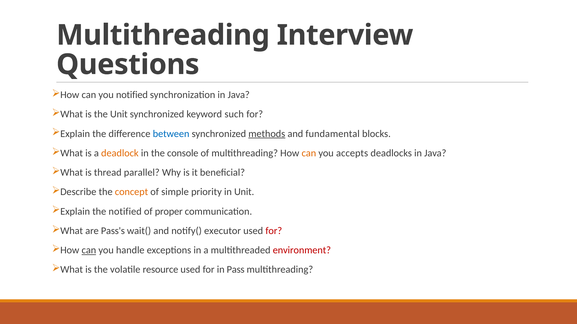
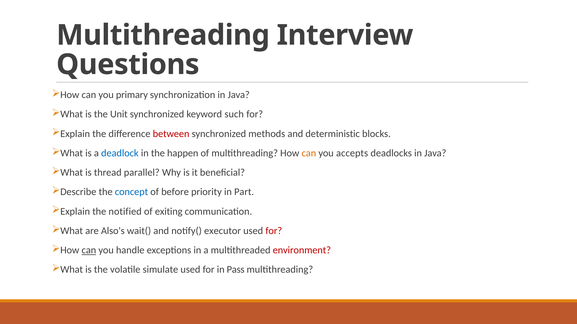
you notified: notified -> primary
between colour: blue -> red
methods underline: present -> none
fundamental: fundamental -> deterministic
deadlock colour: orange -> blue
console: console -> happen
concept colour: orange -> blue
simple: simple -> before
in Unit: Unit -> Part
proper: proper -> exiting
Pass's: Pass's -> Also's
resource: resource -> simulate
